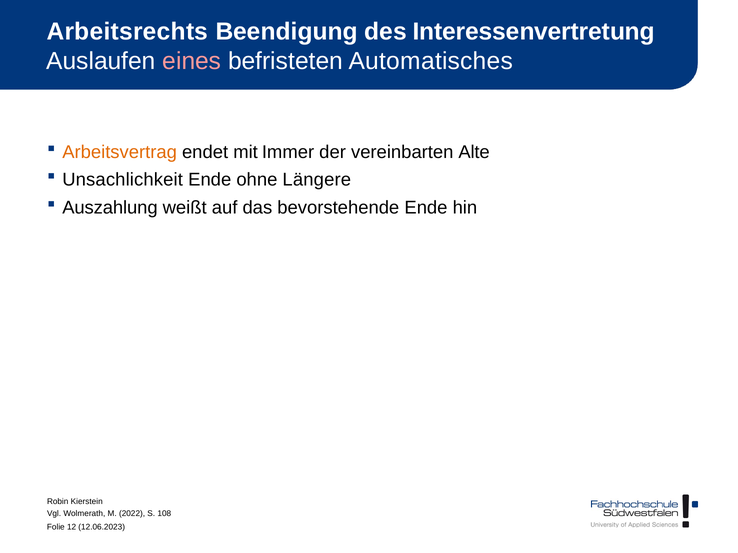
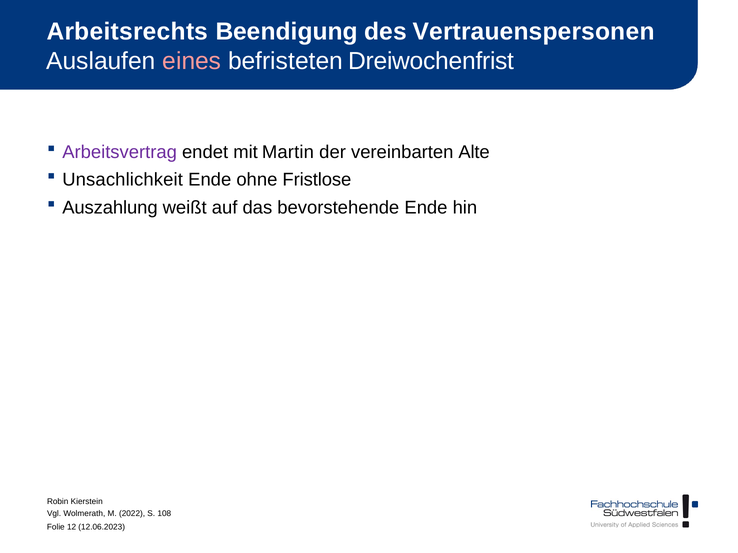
Interessenvertretung: Interessenvertretung -> Vertrauenspersonen
Automatisches: Automatisches -> Dreiwochenfrist
Arbeitsvertrag colour: orange -> purple
Immer: Immer -> Martin
Längere: Längere -> Fristlose
